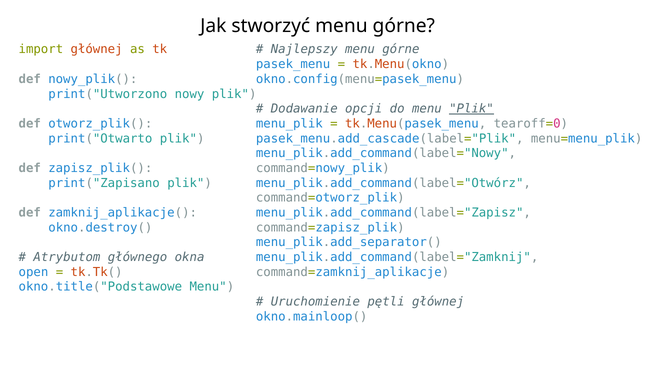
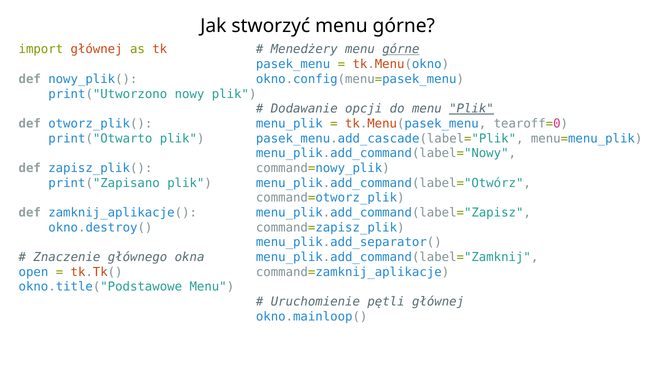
Najlepszy: Najlepszy -> Menedżery
górne at (401, 49) underline: none -> present
Atrybutom: Atrybutom -> Znaczenie
